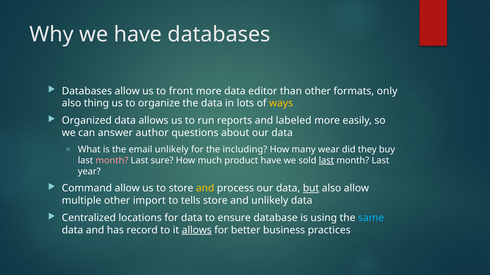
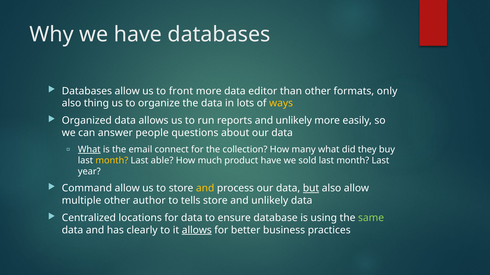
reports and labeled: labeled -> unlikely
author: author -> people
What at (89, 150) underline: none -> present
email unlikely: unlikely -> connect
including: including -> collection
many wear: wear -> what
month at (112, 161) colour: pink -> yellow
sure: sure -> able
last at (326, 161) underline: present -> none
import: import -> author
same colour: light blue -> light green
record: record -> clearly
